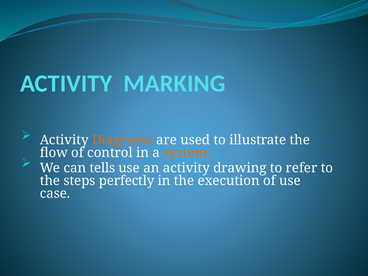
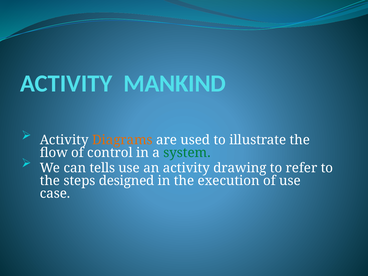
MARKING: MARKING -> MANKIND
system colour: orange -> green
perfectly: perfectly -> designed
